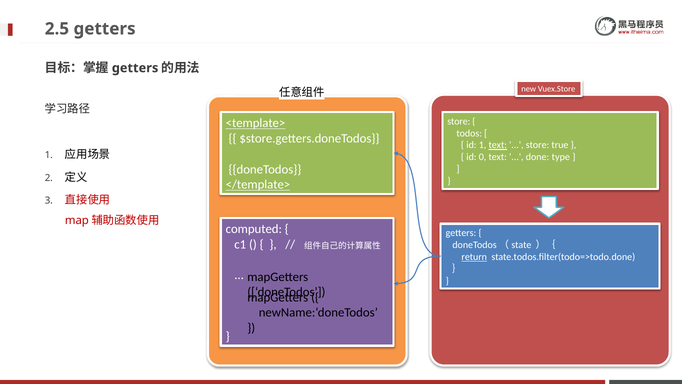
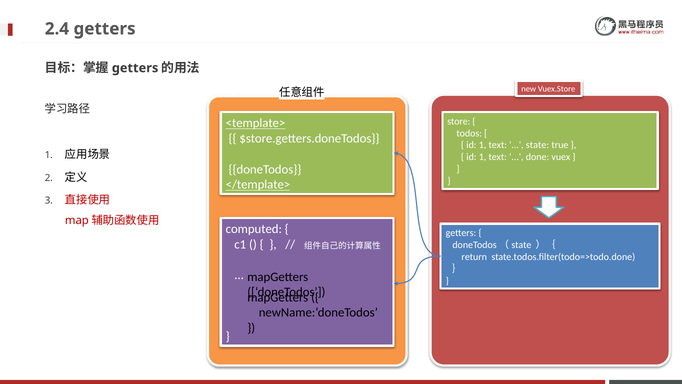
2.5: 2.5 -> 2.4
text at (498, 145) underline: present -> none
store at (538, 145): store -> state
0 at (483, 157): 0 -> 1
type: type -> vuex
return underline: present -> none
